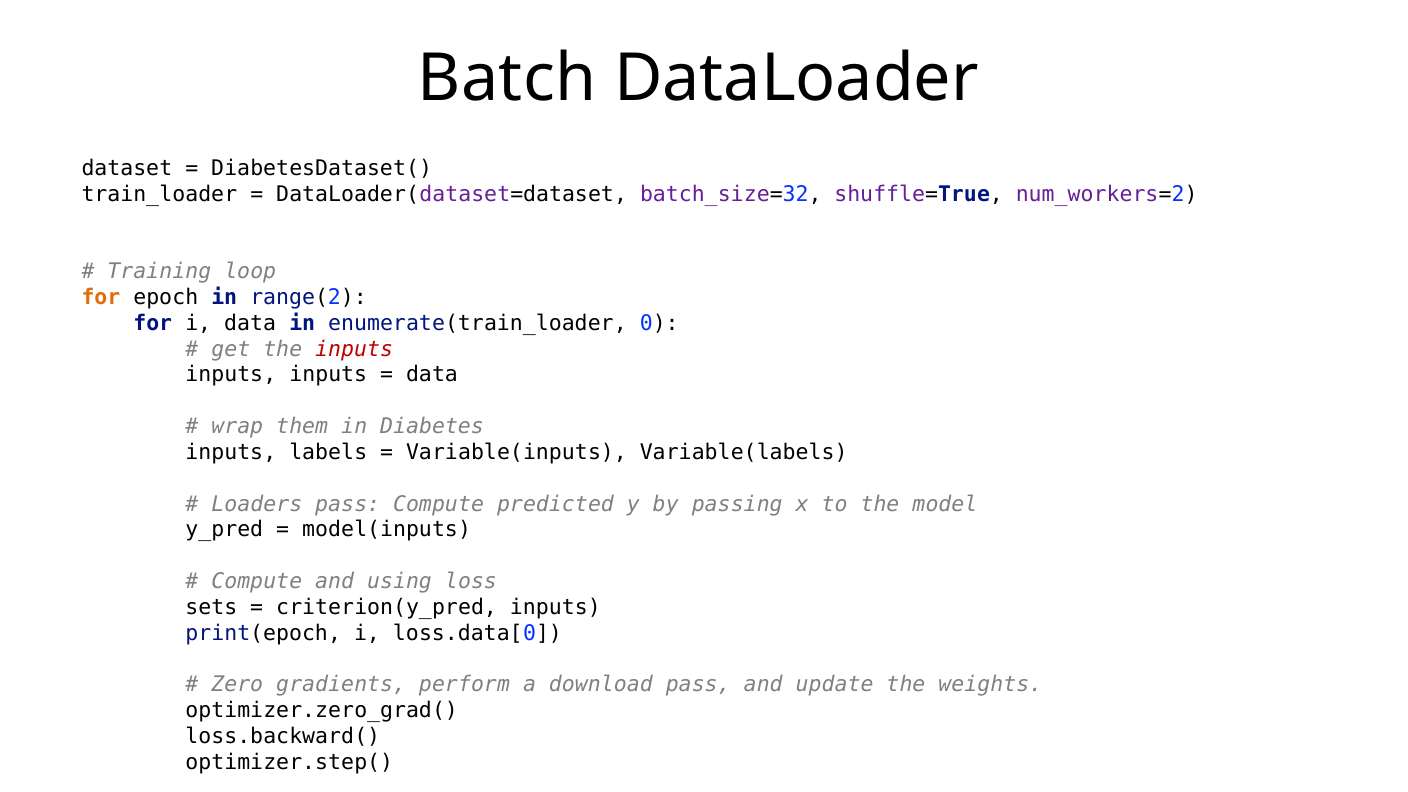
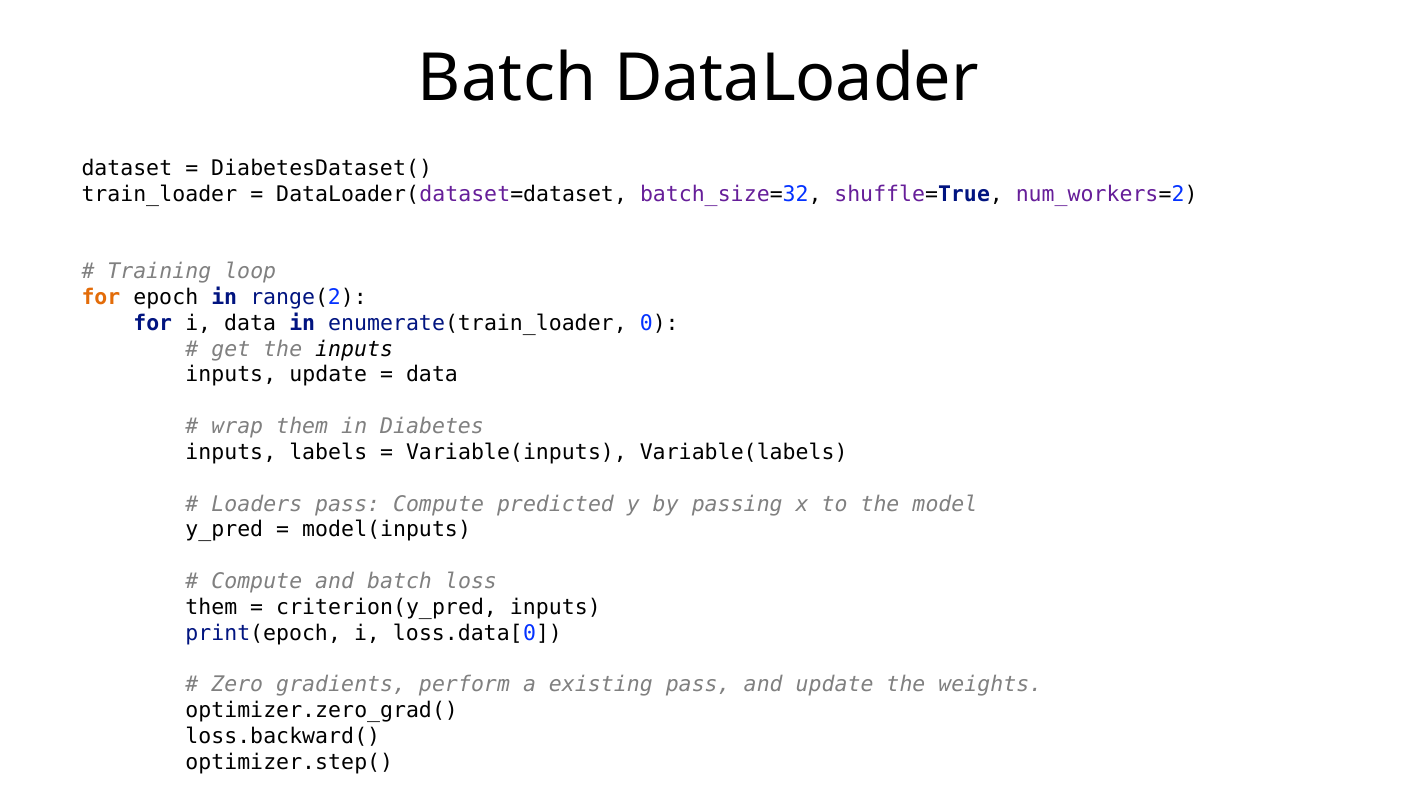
inputs at (354, 349) colour: red -> black
inputs at (328, 375): inputs -> update
and using: using -> batch
sets at (211, 607): sets -> them
download: download -> existing
